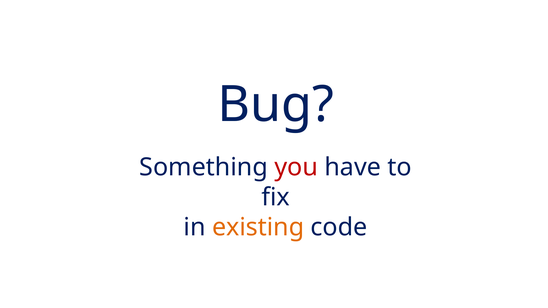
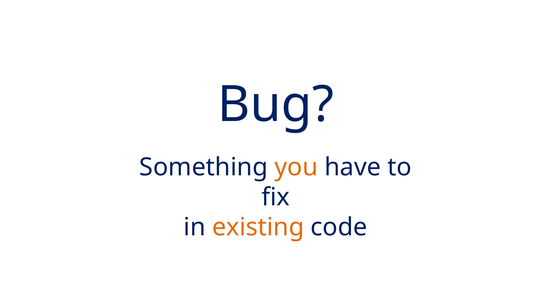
you colour: red -> orange
